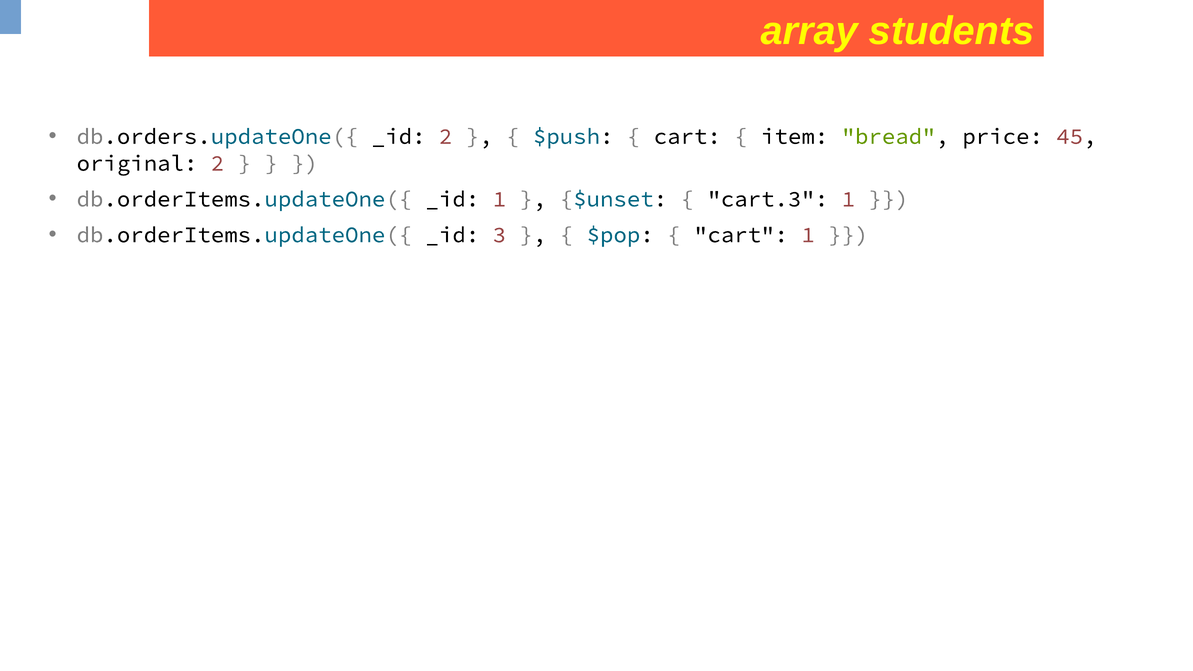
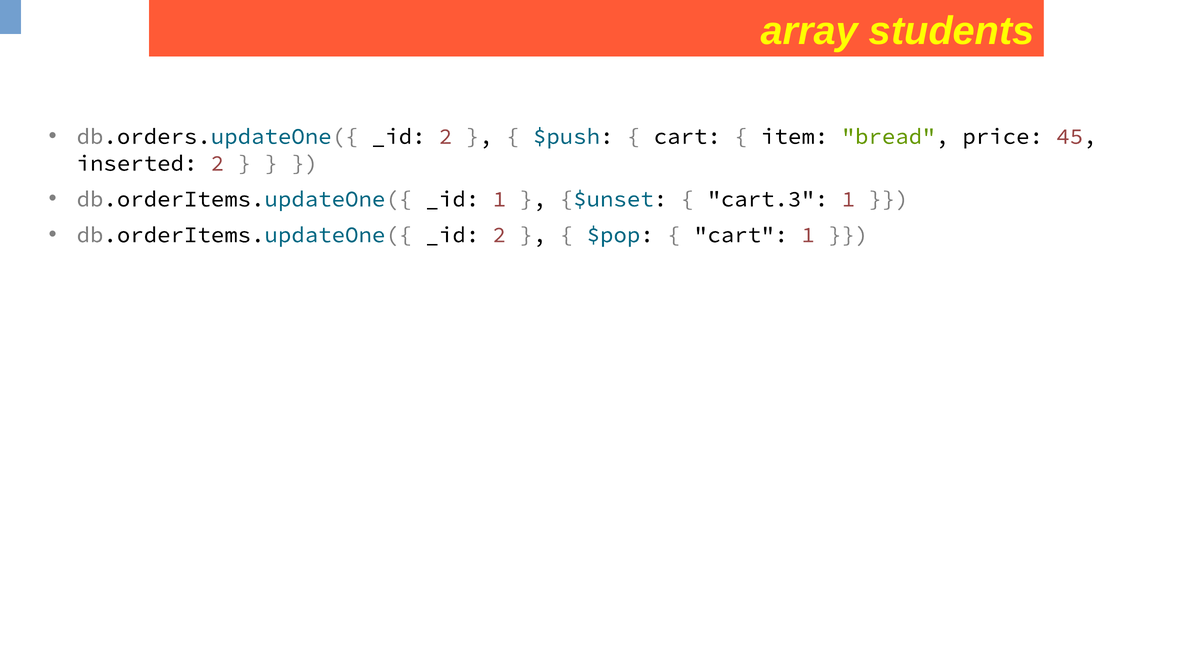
original: original -> inserted
db.orderItems.updateOne({ _id 3: 3 -> 2
